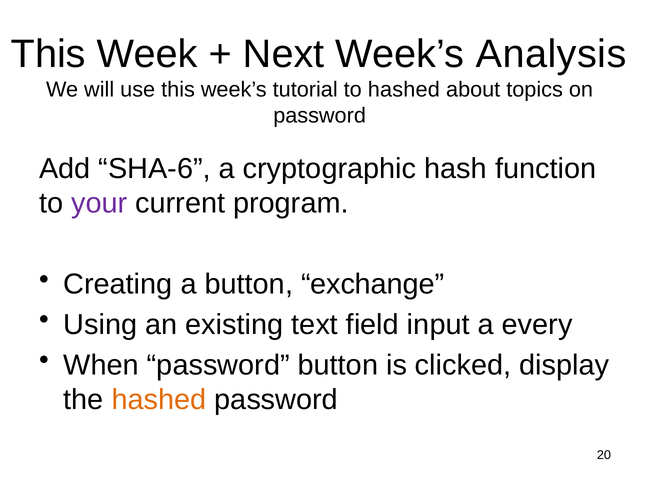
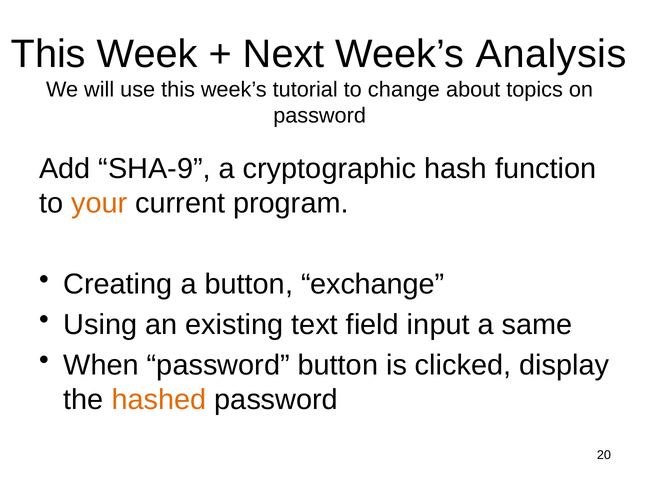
to hashed: hashed -> change
SHA-6: SHA-6 -> SHA-9
your colour: purple -> orange
every: every -> same
